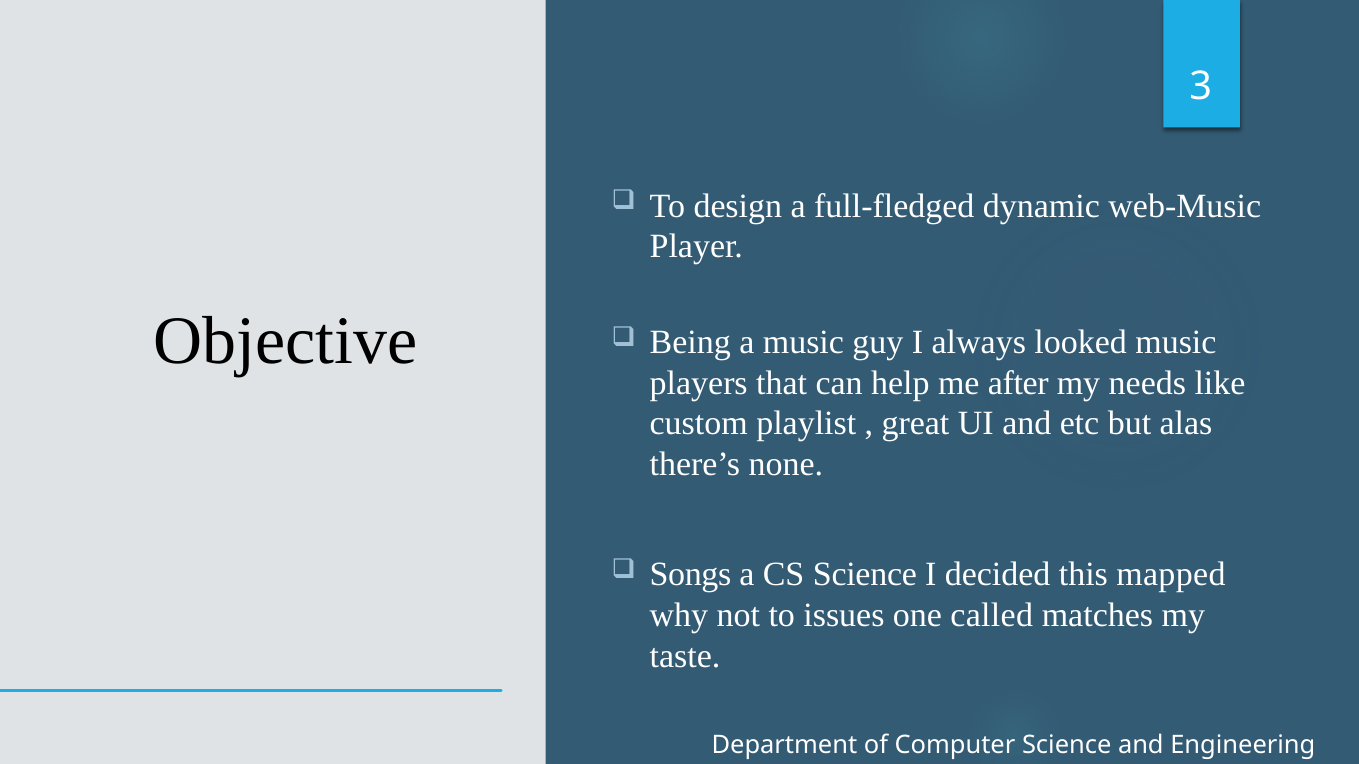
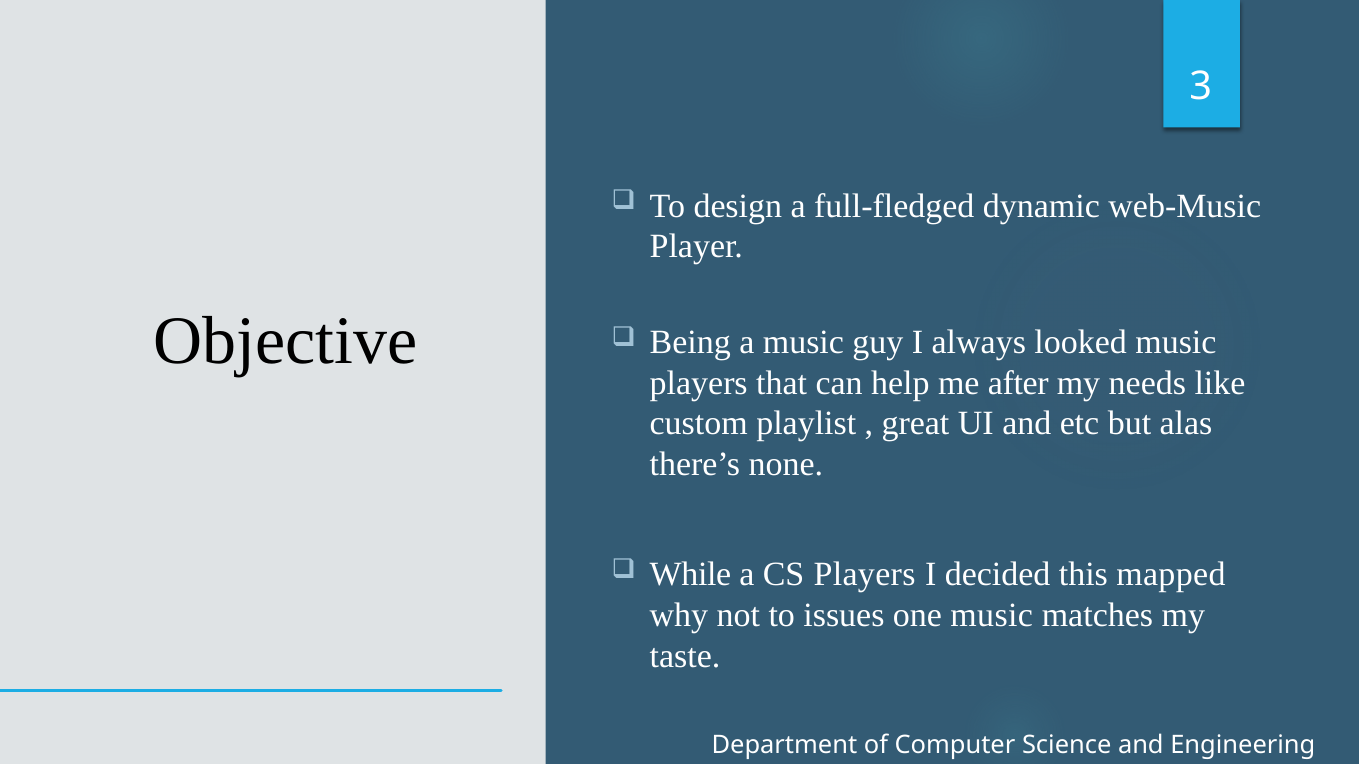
Songs: Songs -> While
CS Science: Science -> Players
one called: called -> music
